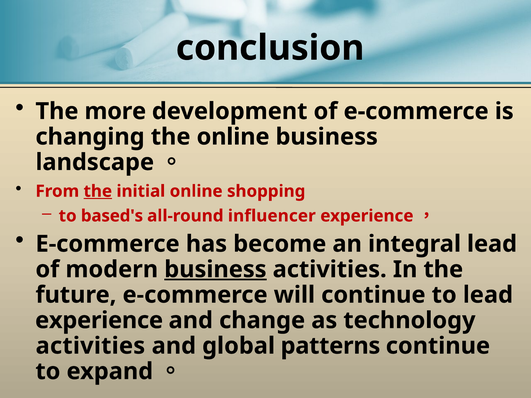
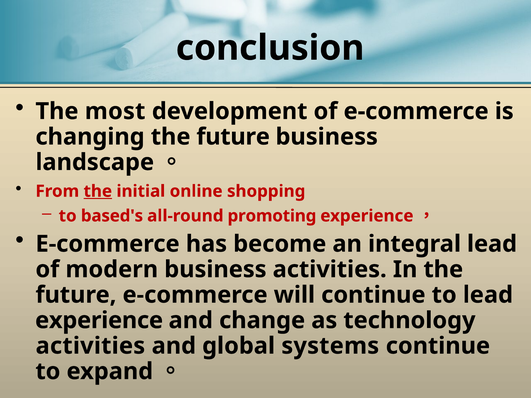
more: more -> most
changing the online: online -> future
influencer: influencer -> promoting
business at (215, 270) underline: present -> none
patterns: patterns -> systems
